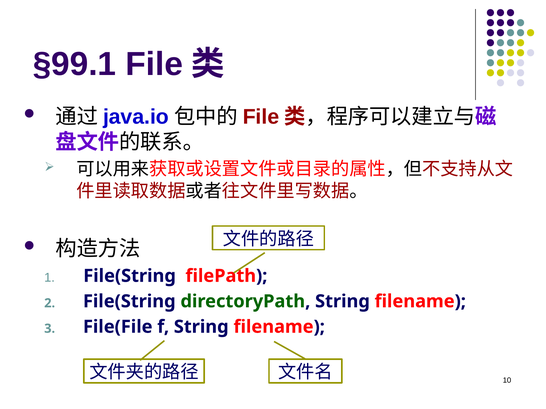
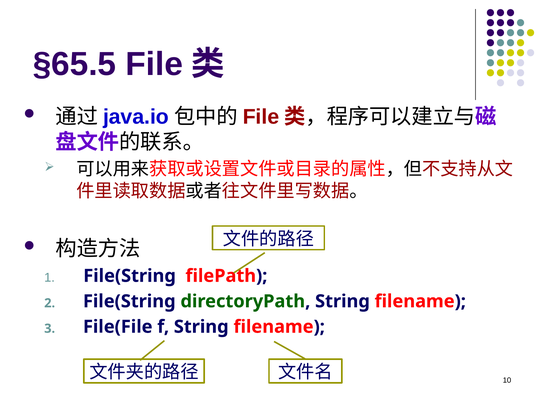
§99.1: §99.1 -> §65.5
